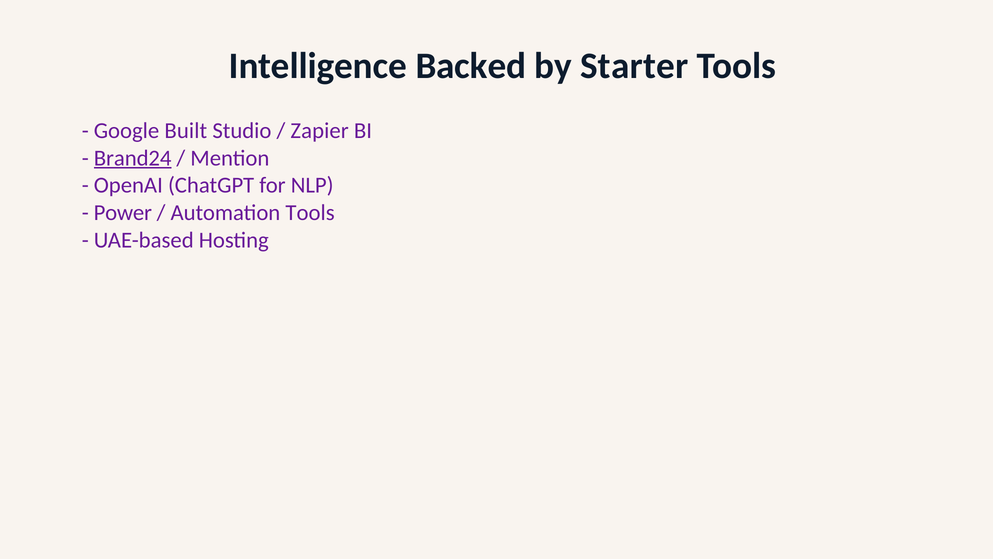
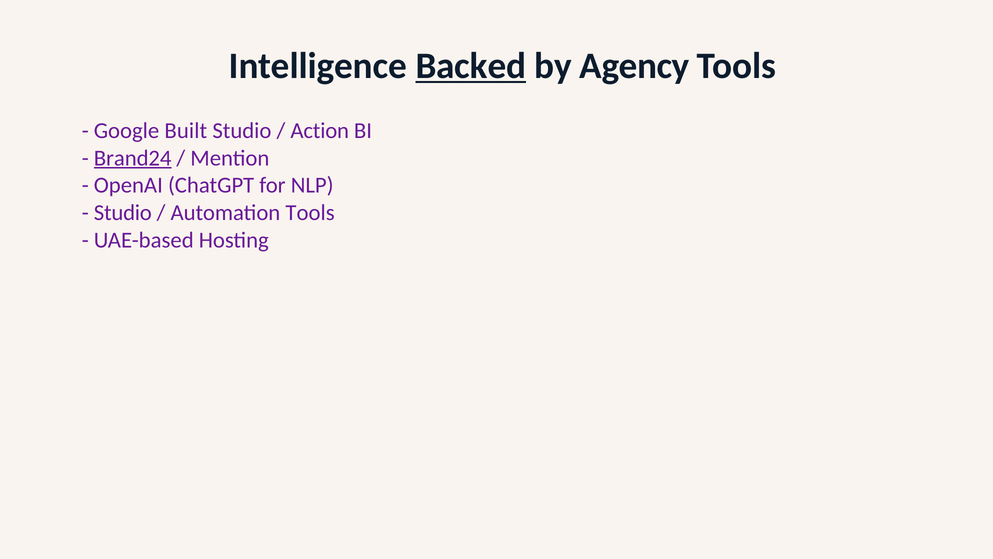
Backed underline: none -> present
Starter: Starter -> Agency
Zapier: Zapier -> Action
Power at (123, 213): Power -> Studio
